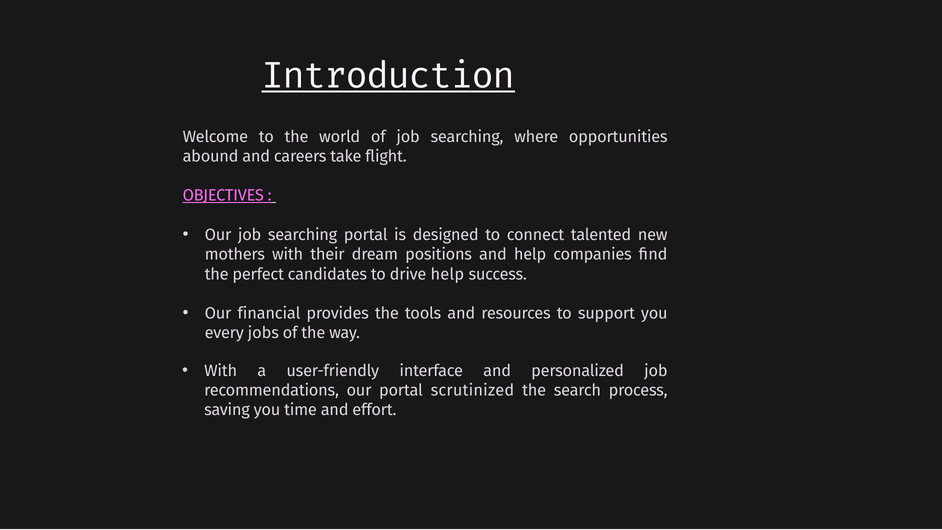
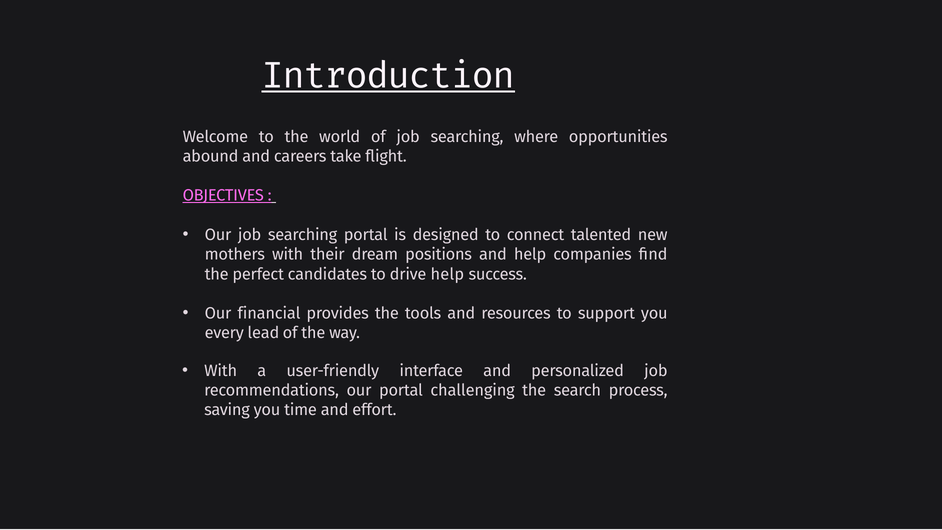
jobs: jobs -> lead
scrutinized: scrutinized -> challenging
